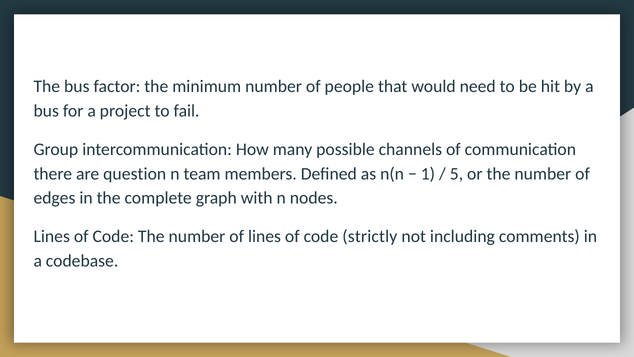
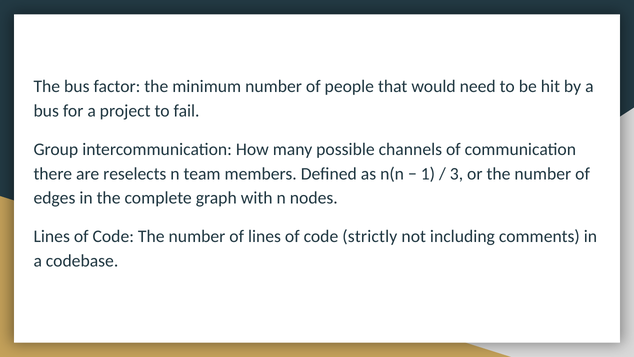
question: question -> reselects
5: 5 -> 3
